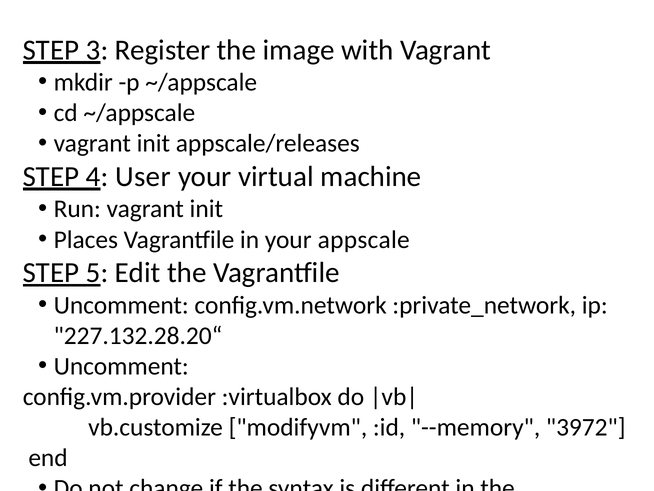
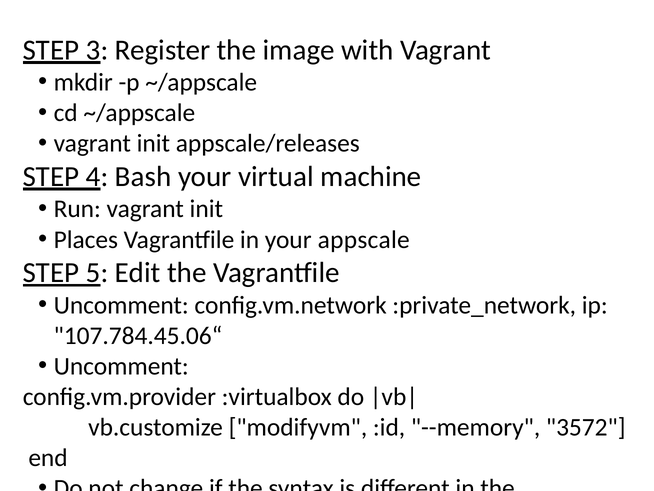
User: User -> Bash
227.132.28.20“: 227.132.28.20“ -> 107.784.45.06“
3972: 3972 -> 3572
